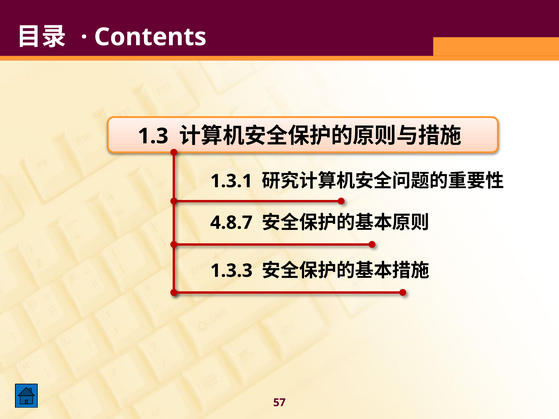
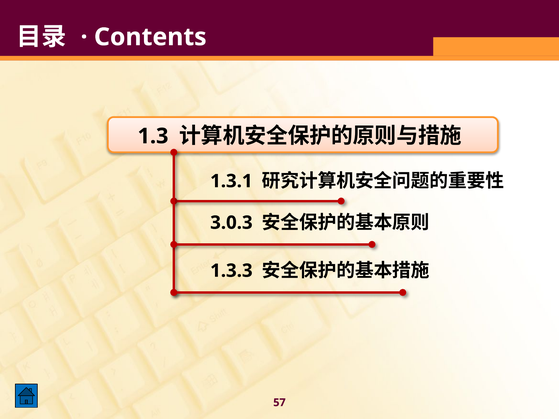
4.8.7: 4.8.7 -> 3.0.3
